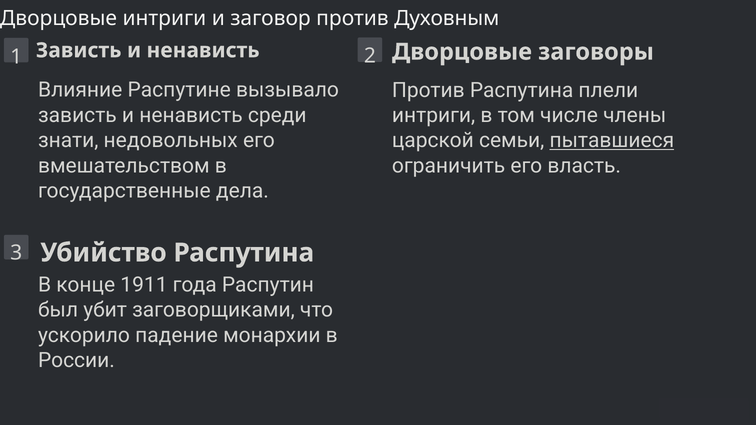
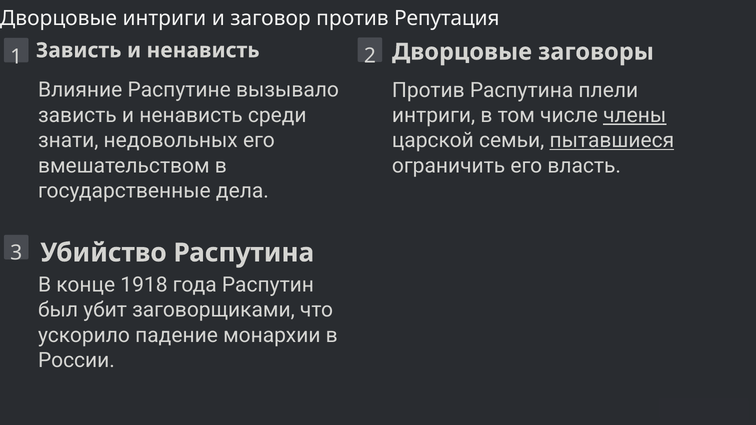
Духовным: Духовным -> Репутация
члены underline: none -> present
1911: 1911 -> 1918
